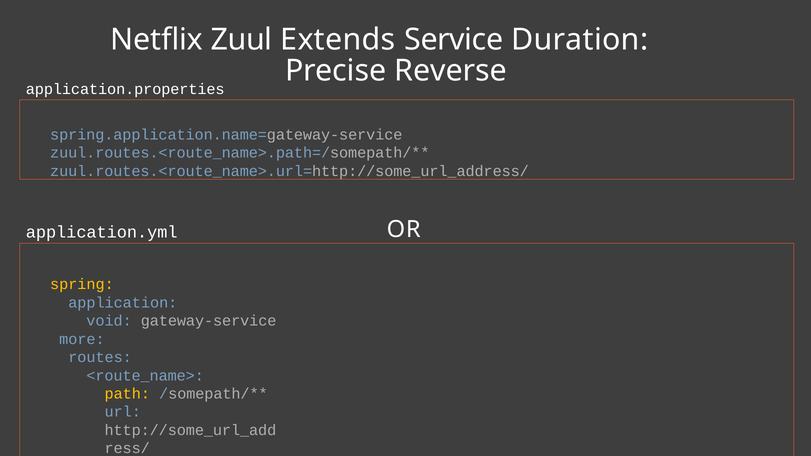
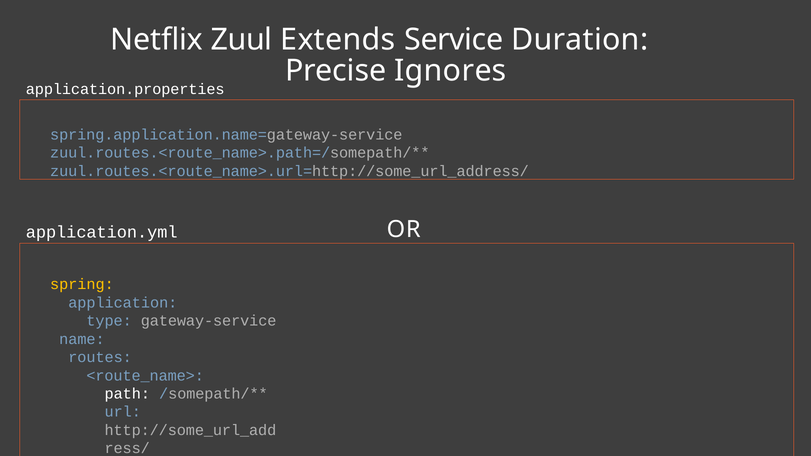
Reverse: Reverse -> Ignores
void: void -> type
more: more -> name
path colour: yellow -> white
